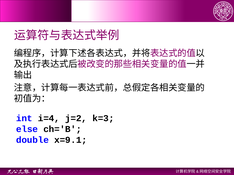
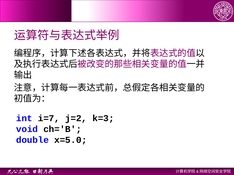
i=4: i=4 -> i=7
else: else -> void
x=9.1: x=9.1 -> x=5.0
